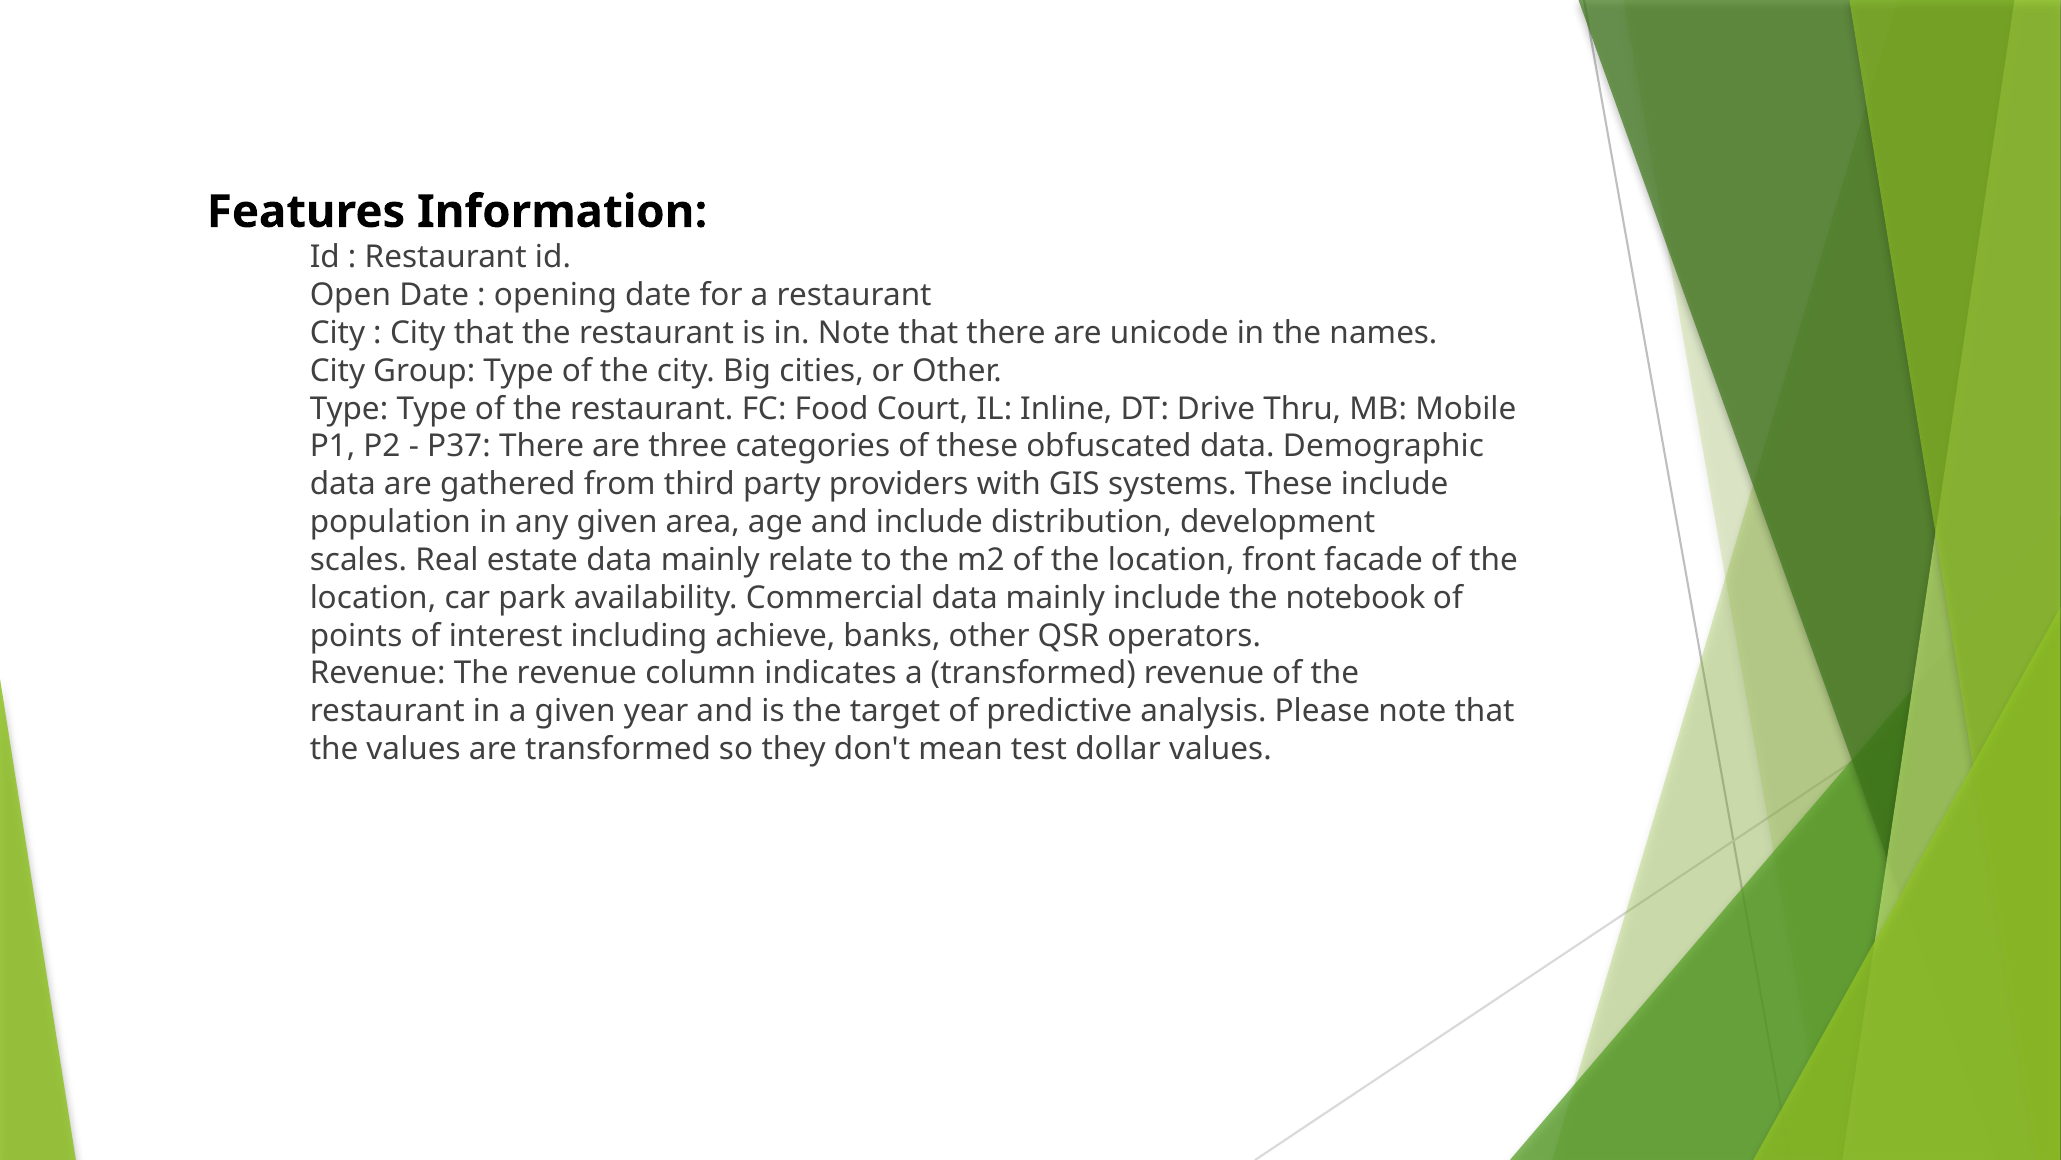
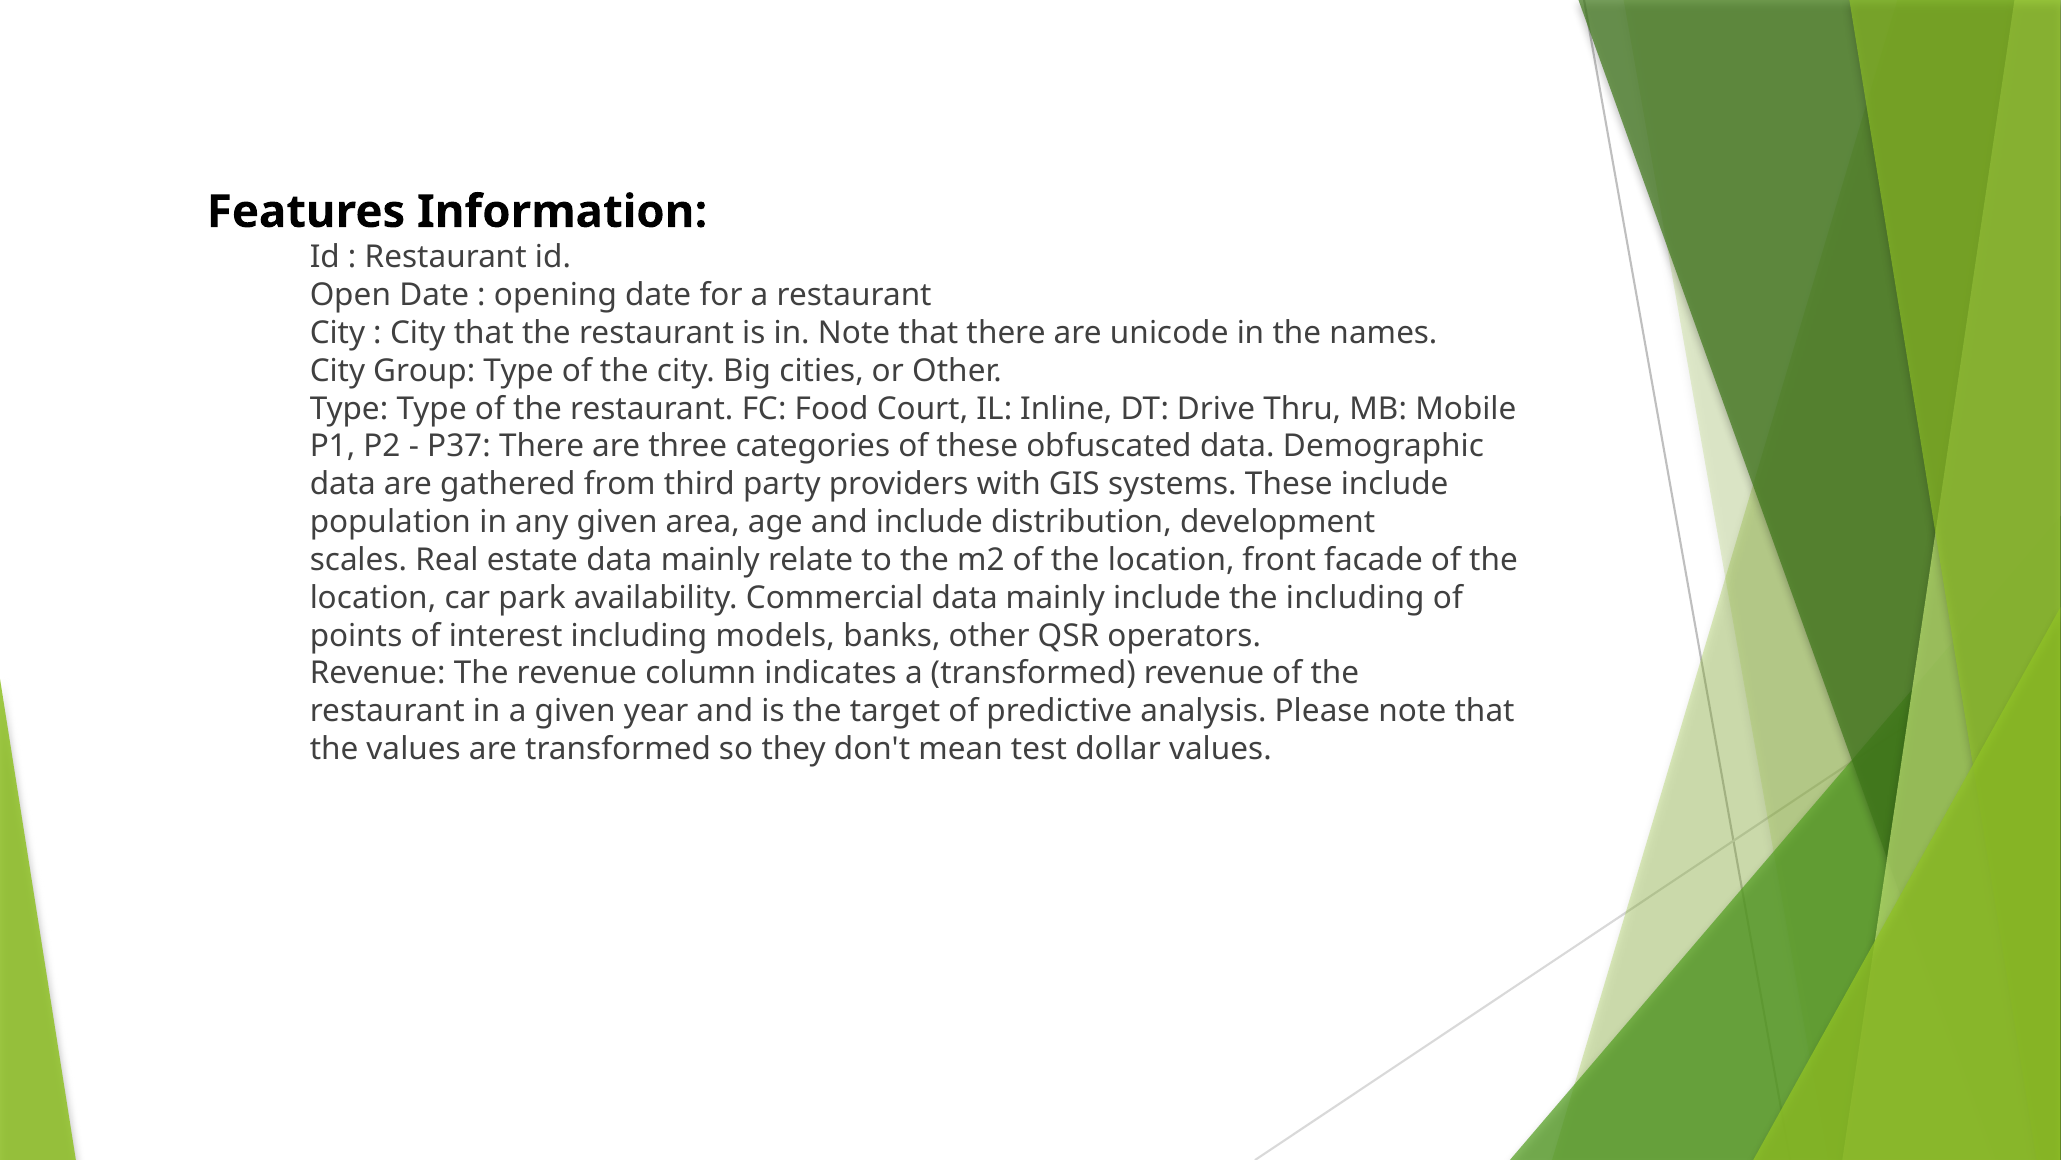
the notebook: notebook -> including
achieve: achieve -> models
